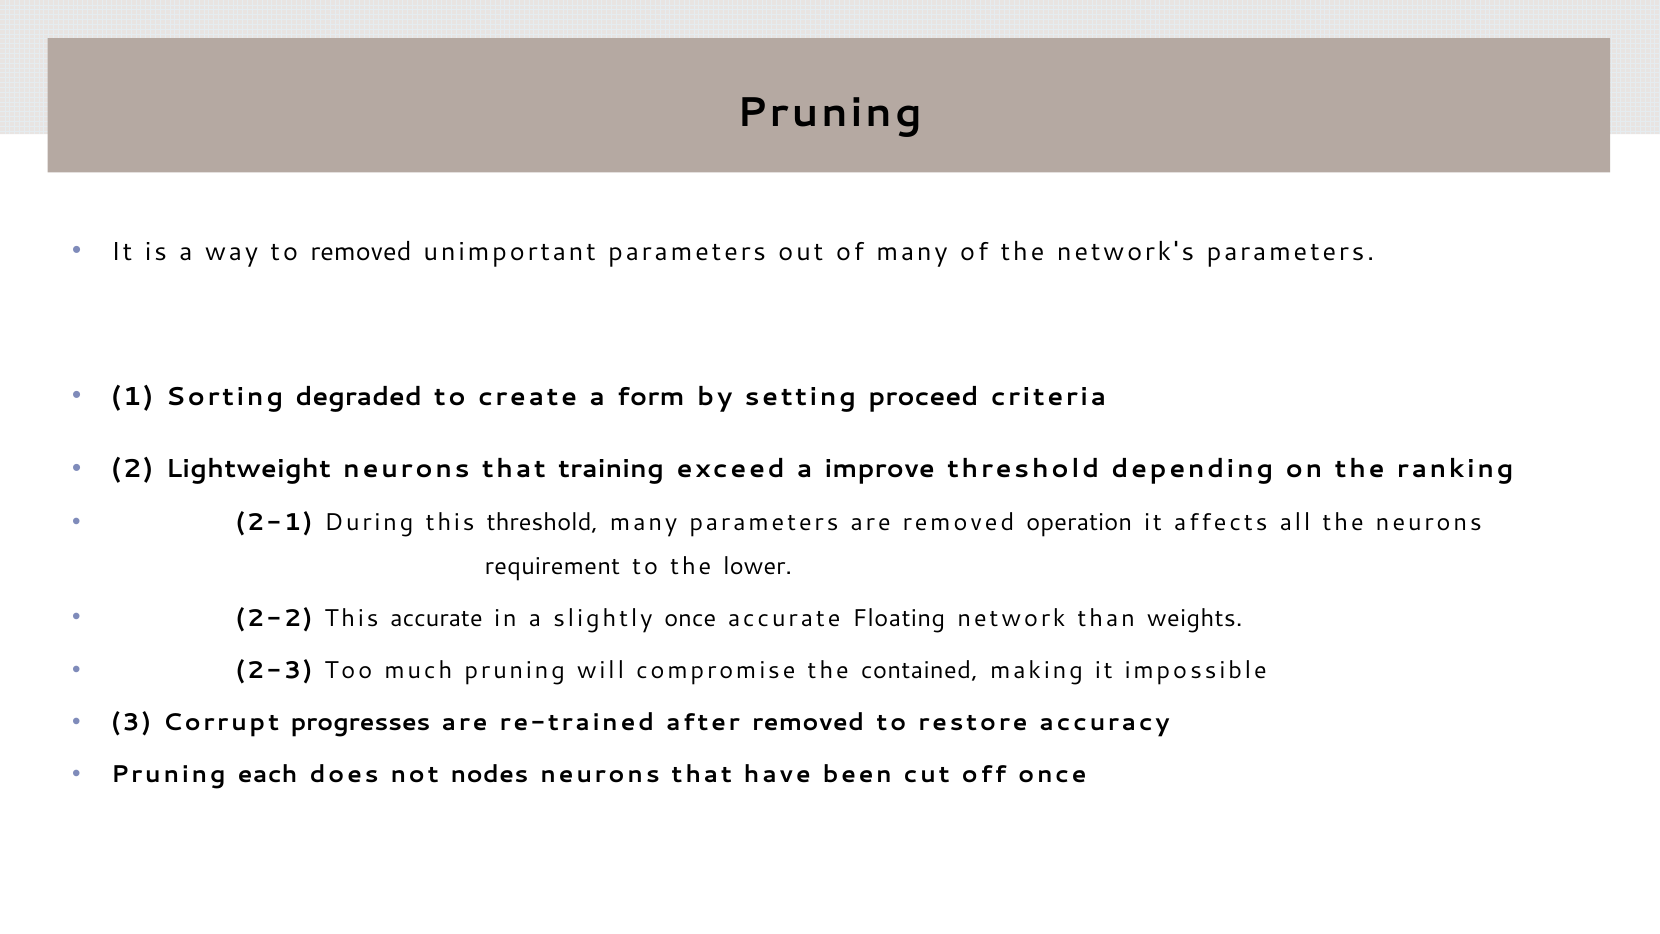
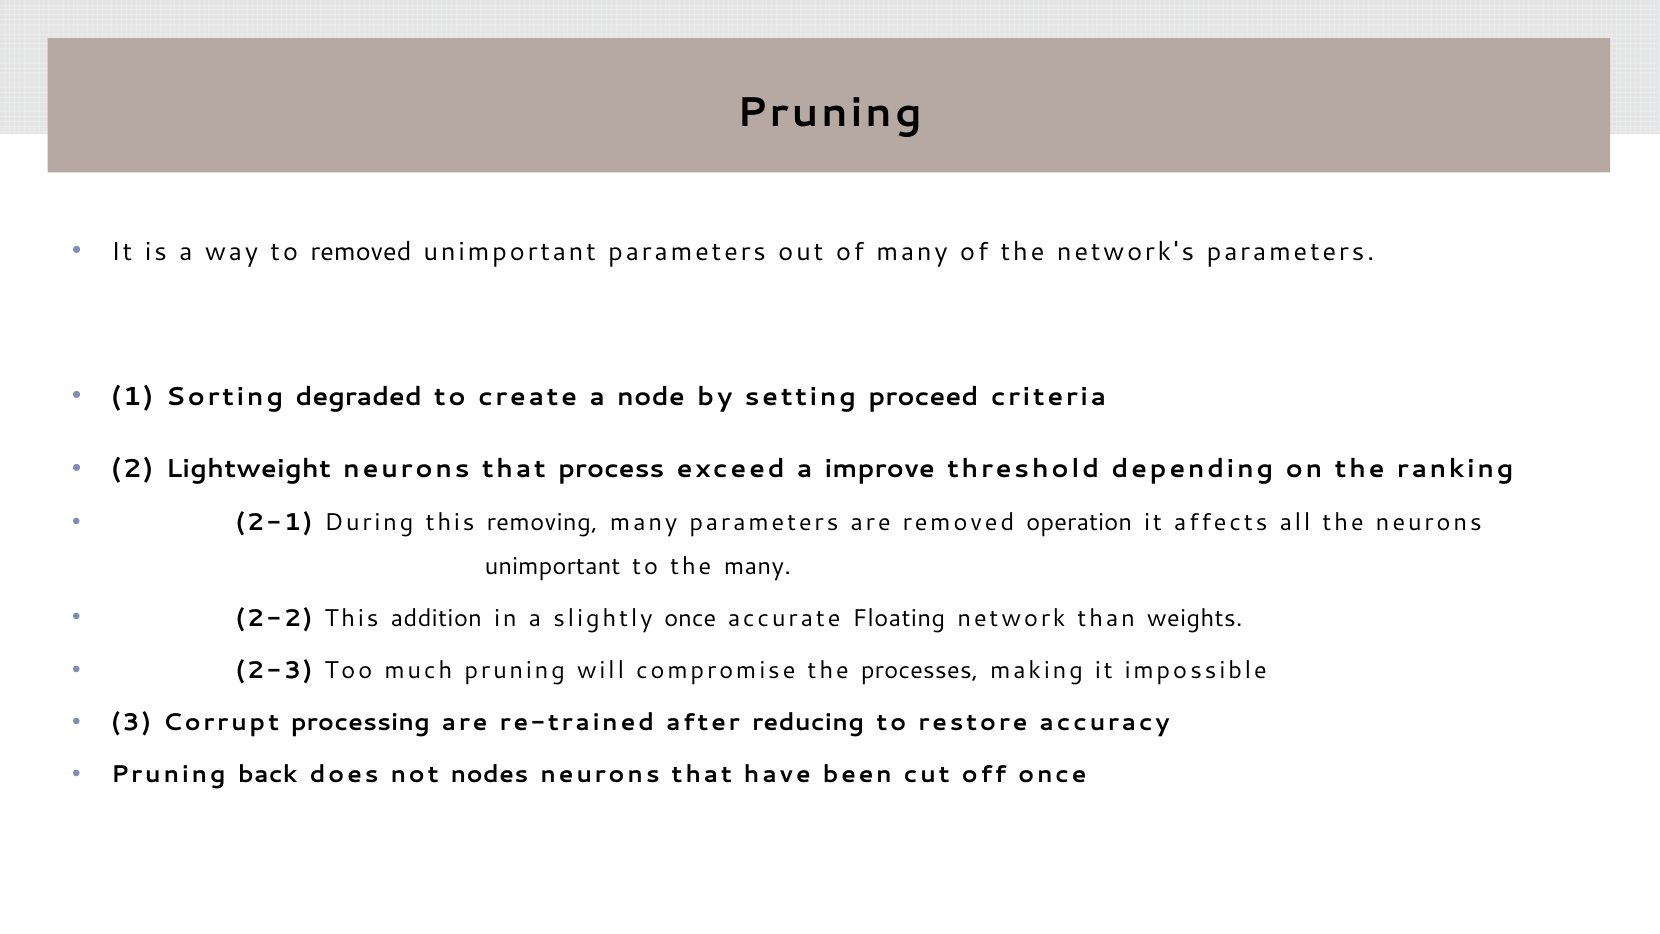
form: form -> node
training: training -> process
this threshold: threshold -> removing
requirement at (552, 566): requirement -> unimportant
the lower: lower -> many
This accurate: accurate -> addition
contained: contained -> processes
progresses: progresses -> processing
after removed: removed -> reducing
each: each -> back
